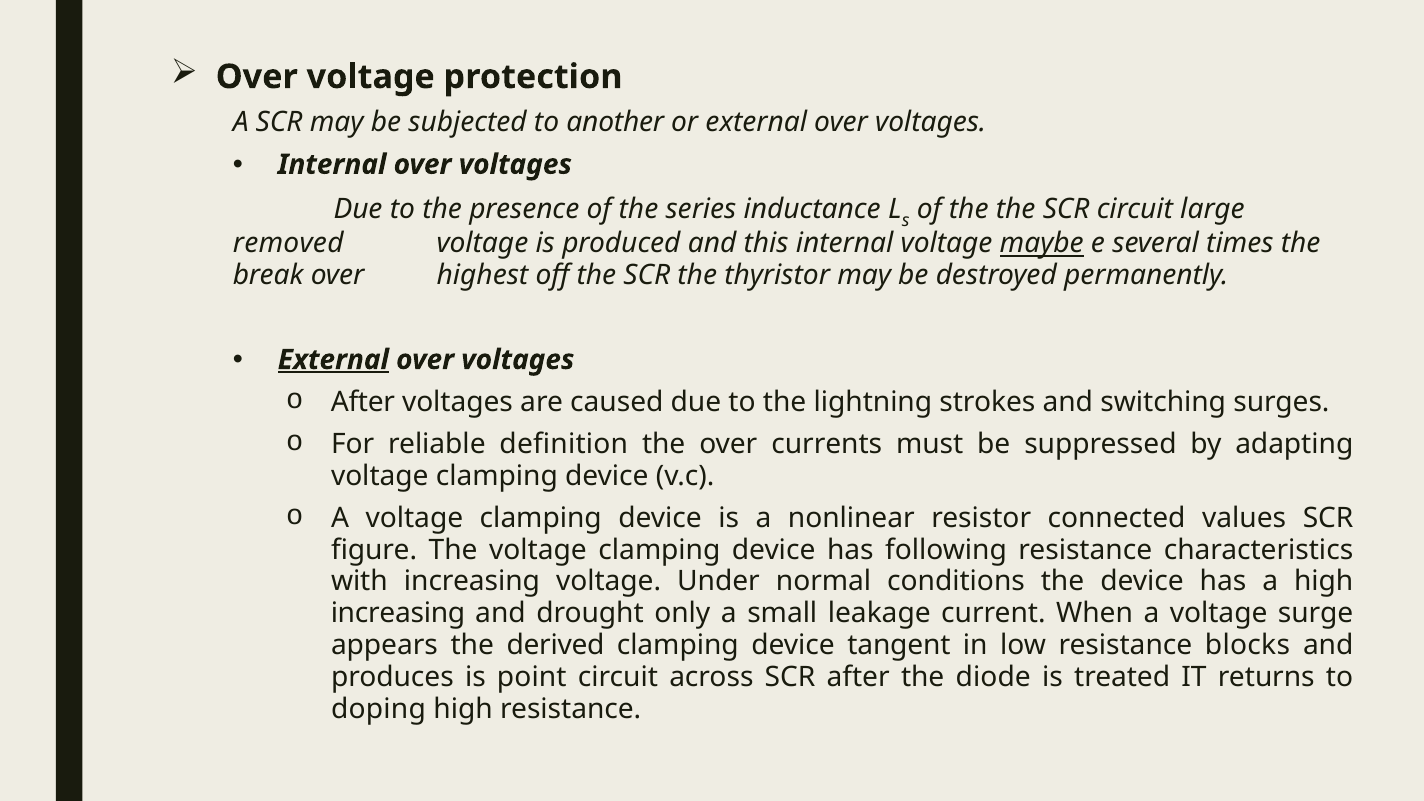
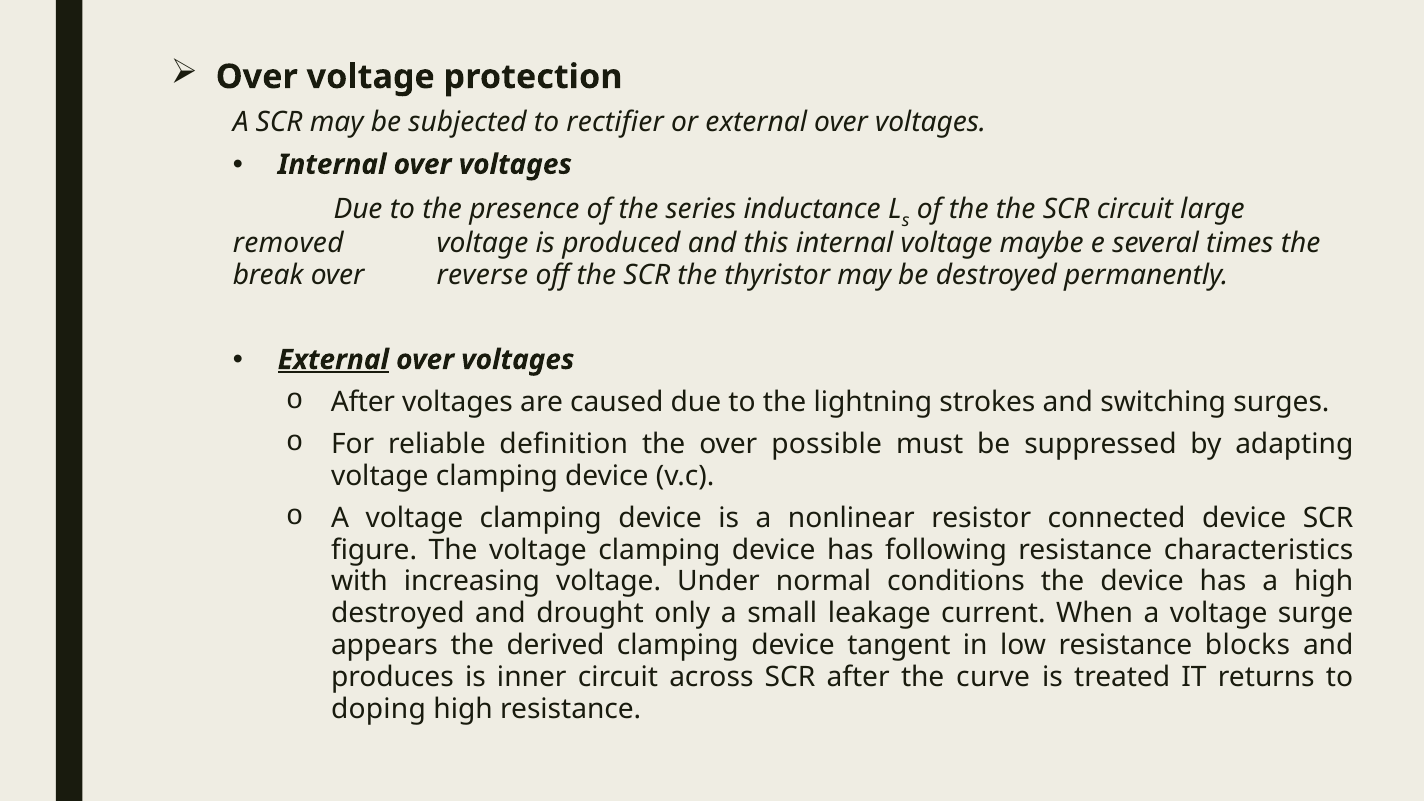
another: another -> rectifier
maybe underline: present -> none
highest: highest -> reverse
currents: currents -> possible
connected values: values -> device
increasing at (398, 613): increasing -> destroyed
point: point -> inner
diode: diode -> curve
